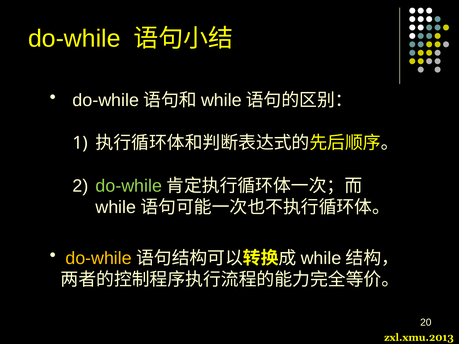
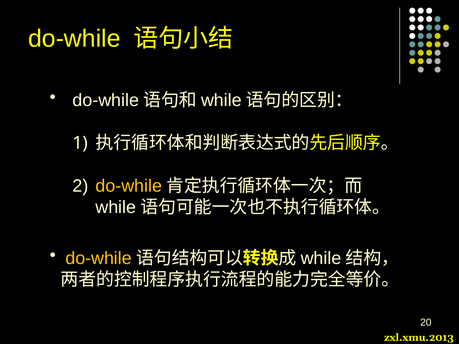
do-while at (129, 186) colour: light green -> yellow
